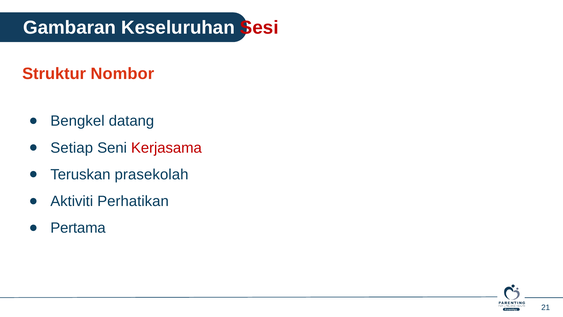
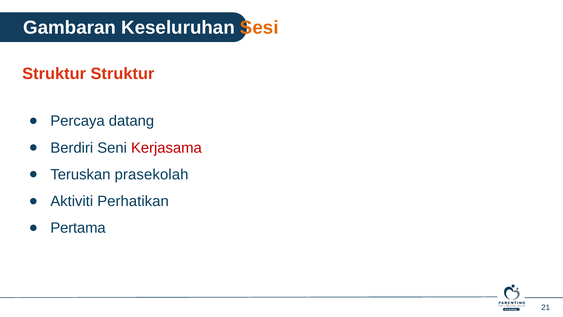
Sesi colour: red -> orange
Struktur Nombor: Nombor -> Struktur
Bengkel: Bengkel -> Percaya
Setiap: Setiap -> Berdiri
